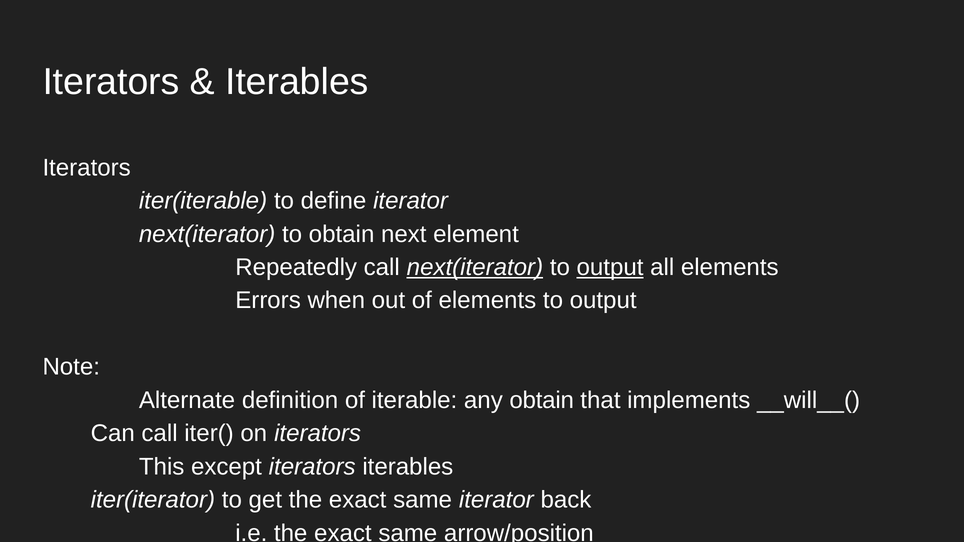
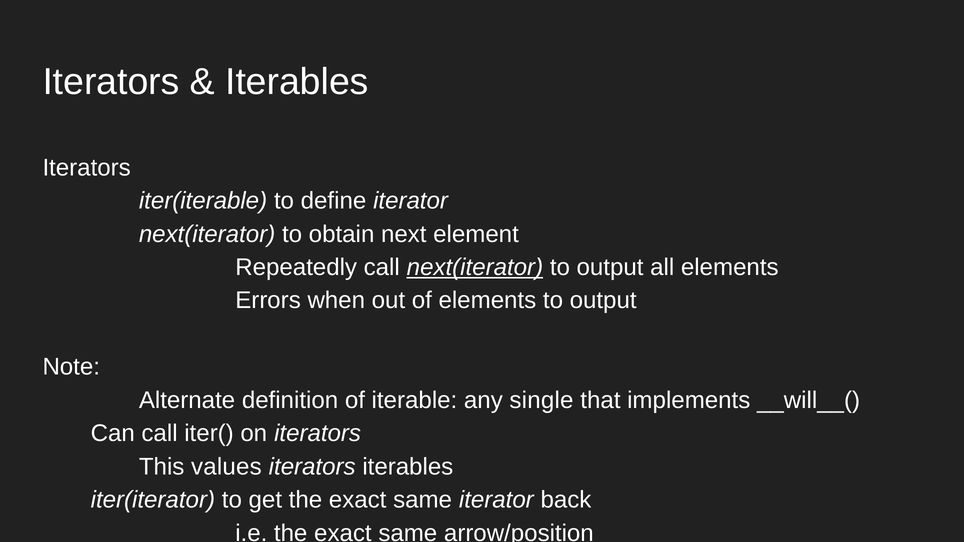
output at (610, 267) underline: present -> none
any obtain: obtain -> single
except: except -> values
